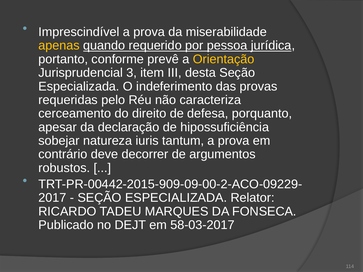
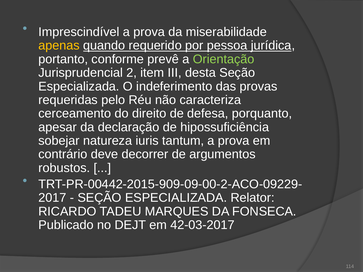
Orientação colour: yellow -> light green
3: 3 -> 2
58-03-2017: 58-03-2017 -> 42-03-2017
